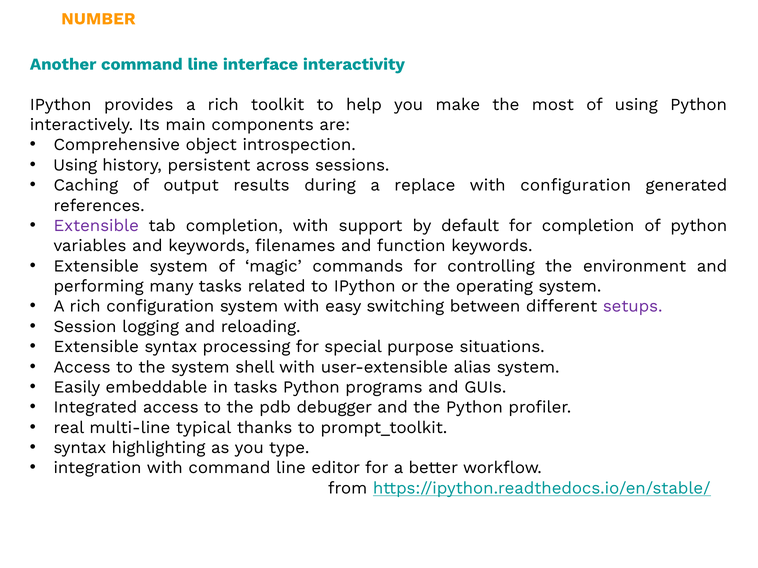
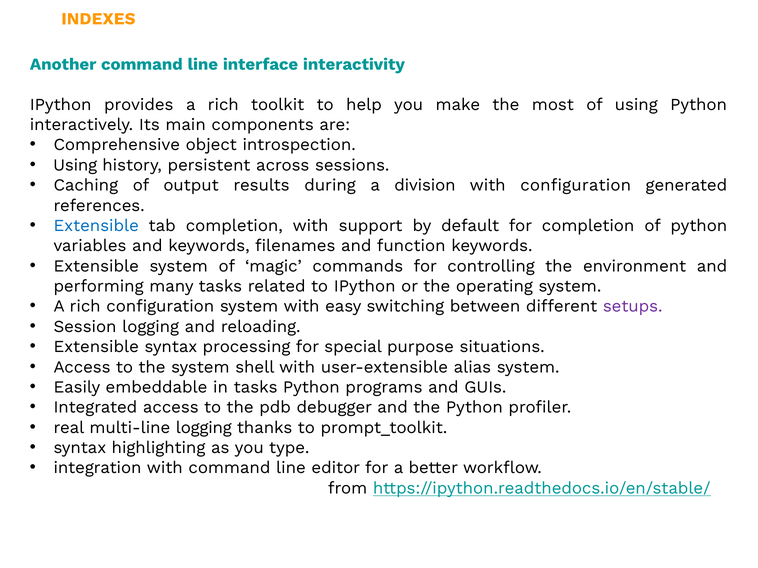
NUMBER: NUMBER -> INDEXES
replace: replace -> division
Extensible at (96, 226) colour: purple -> blue
multi-line typical: typical -> logging
